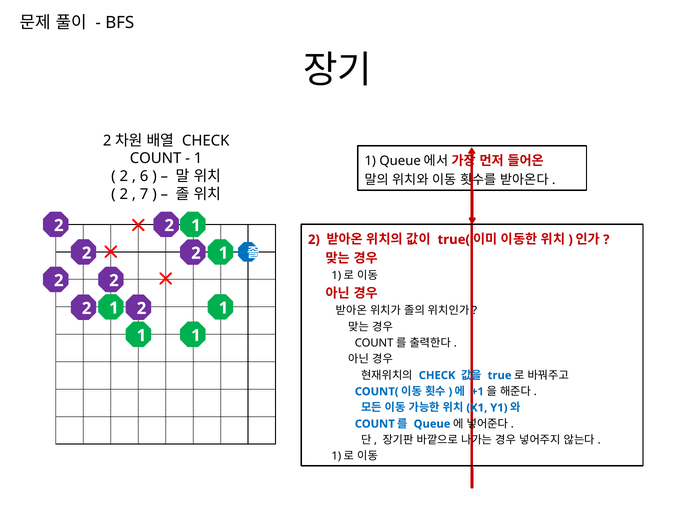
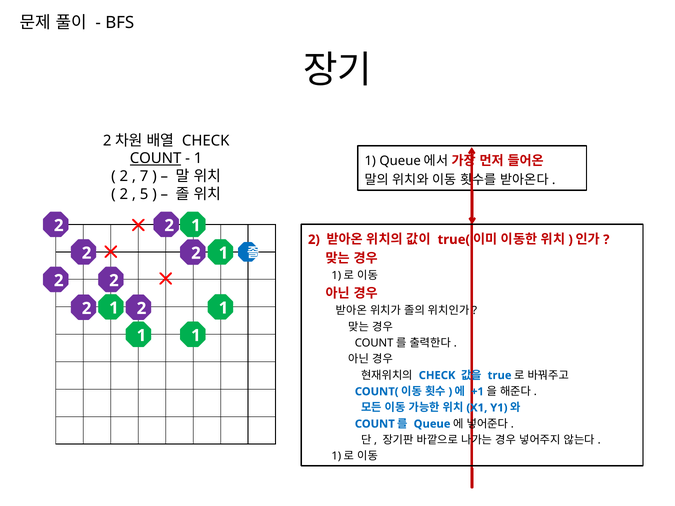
COUNT at (156, 159) underline: none -> present
6: 6 -> 7
7: 7 -> 5
